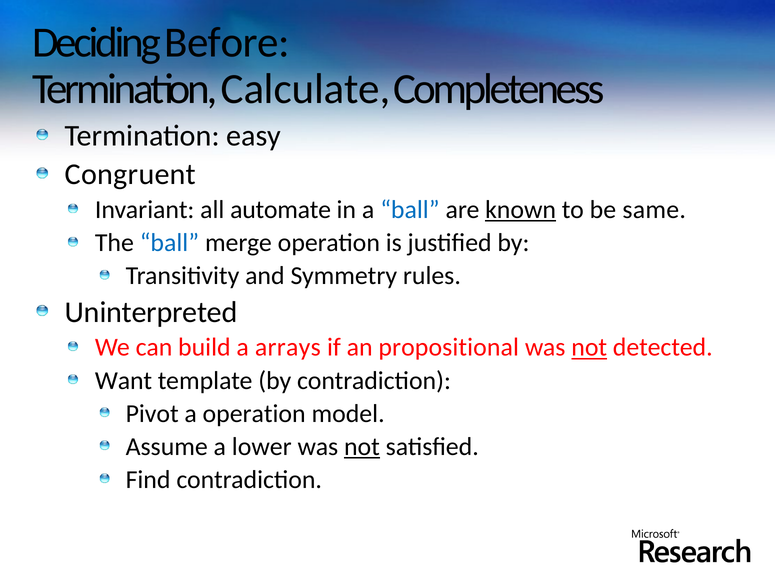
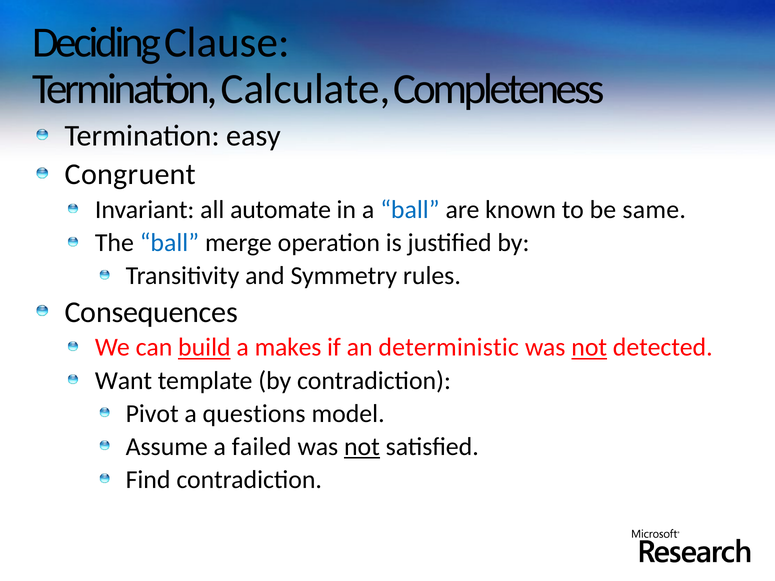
Before: Before -> Clause
known underline: present -> none
Uninterpreted: Uninterpreted -> Consequences
build underline: none -> present
arrays: arrays -> makes
propositional: propositional -> deterministic
a operation: operation -> questions
lower: lower -> failed
